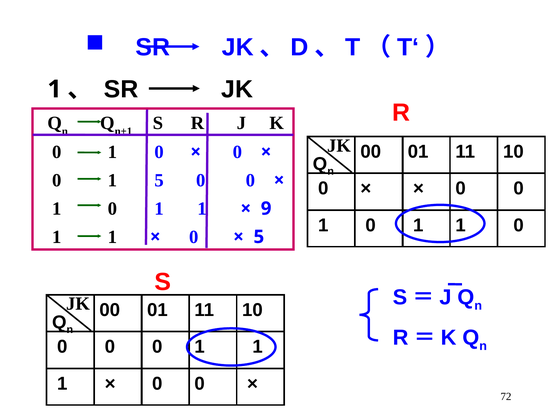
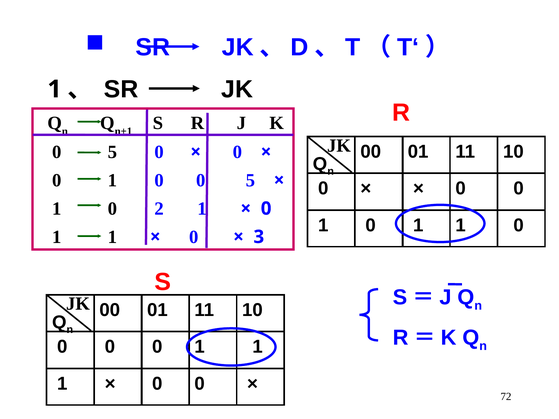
1 at (113, 152): 1 -> 5
5 at (159, 180): 5 -> 0
0 at (250, 180): 0 -> 5
1 at (159, 209): 1 -> 2
9 at (266, 209): 9 -> 0
5 at (259, 237): 5 -> 3
